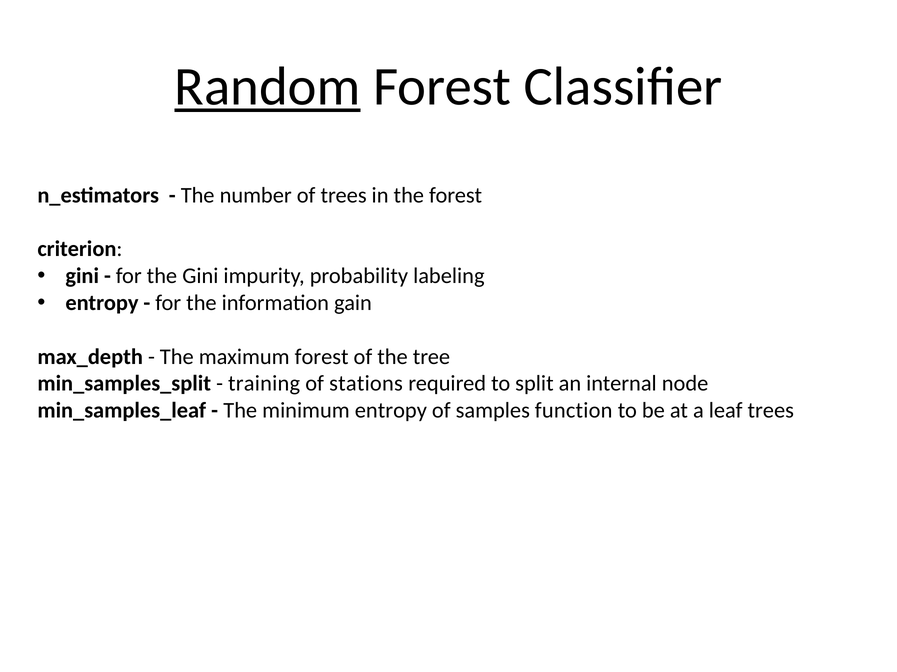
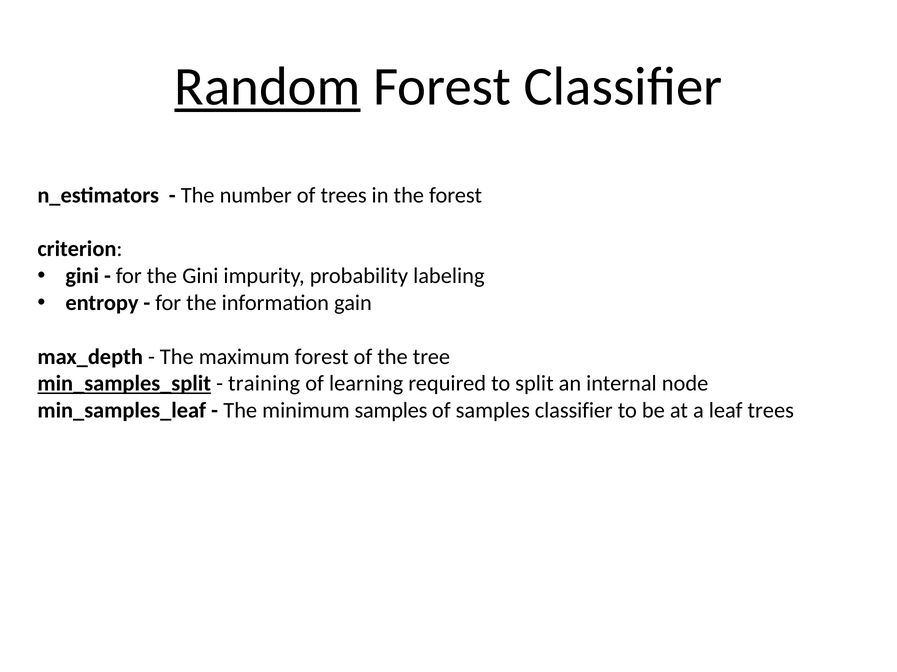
min_samples_split underline: none -> present
stations: stations -> learning
minimum entropy: entropy -> samples
samples function: function -> classifier
